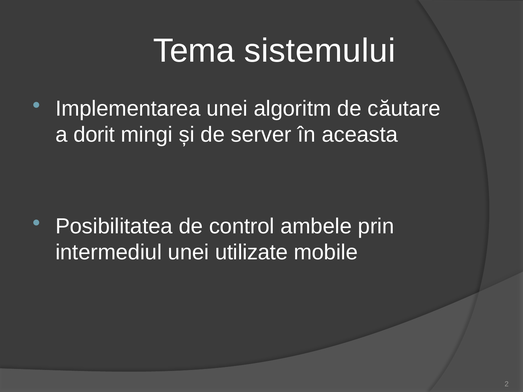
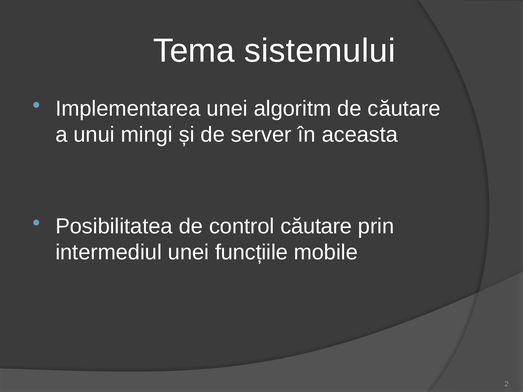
dorit: dorit -> unui
control ambele: ambele -> căutare
utilizate: utilizate -> funcțiile
